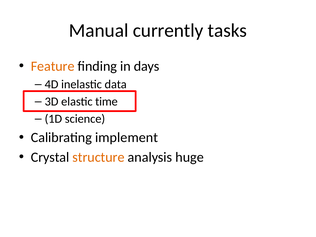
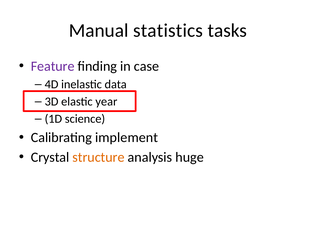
currently: currently -> statistics
Feature colour: orange -> purple
days: days -> case
time: time -> year
